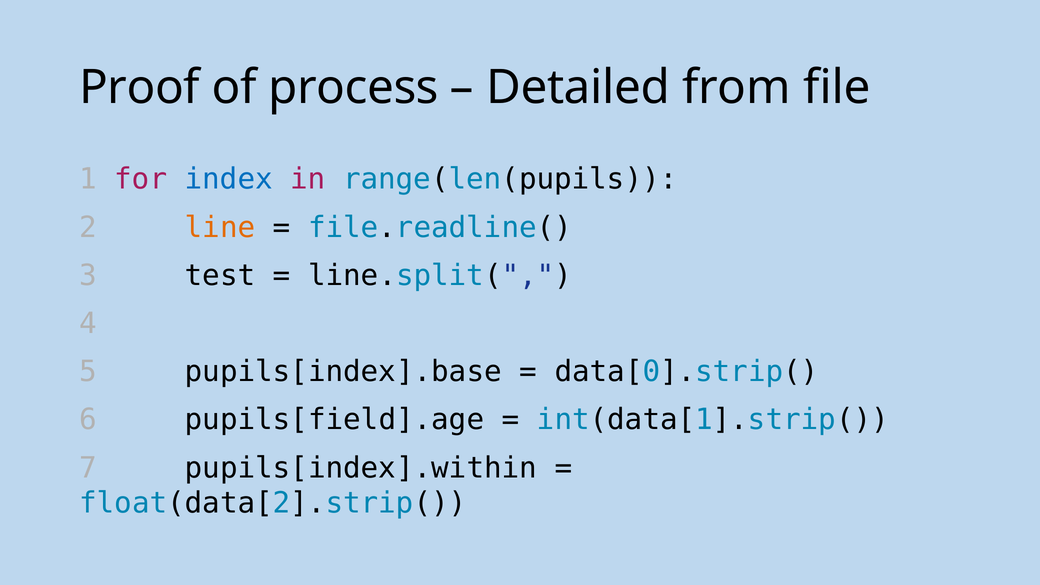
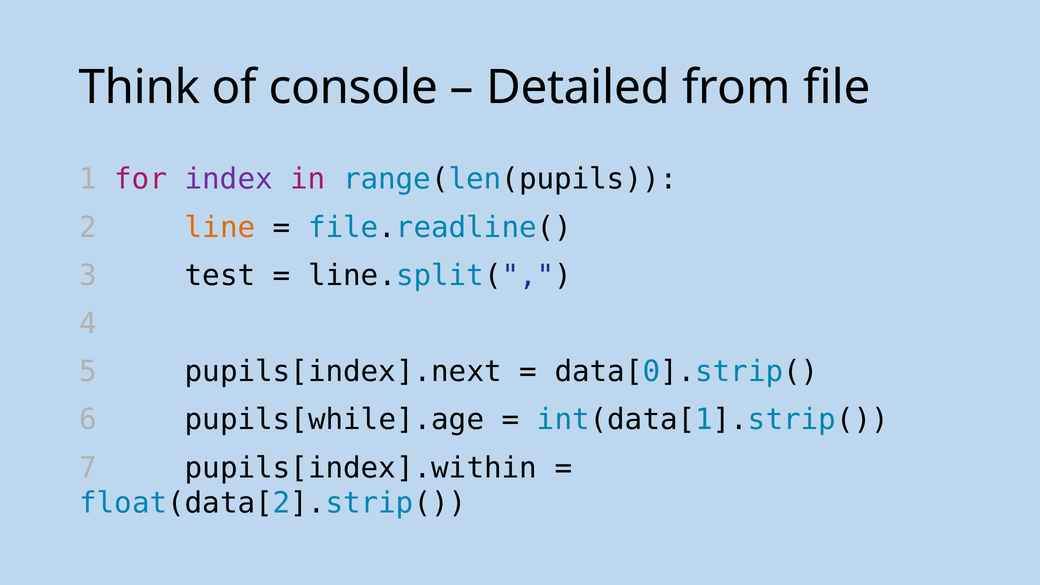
Proof: Proof -> Think
process: process -> console
index colour: blue -> purple
pupils[index].base: pupils[index].base -> pupils[index].next
pupils[field].age: pupils[field].age -> pupils[while].age
